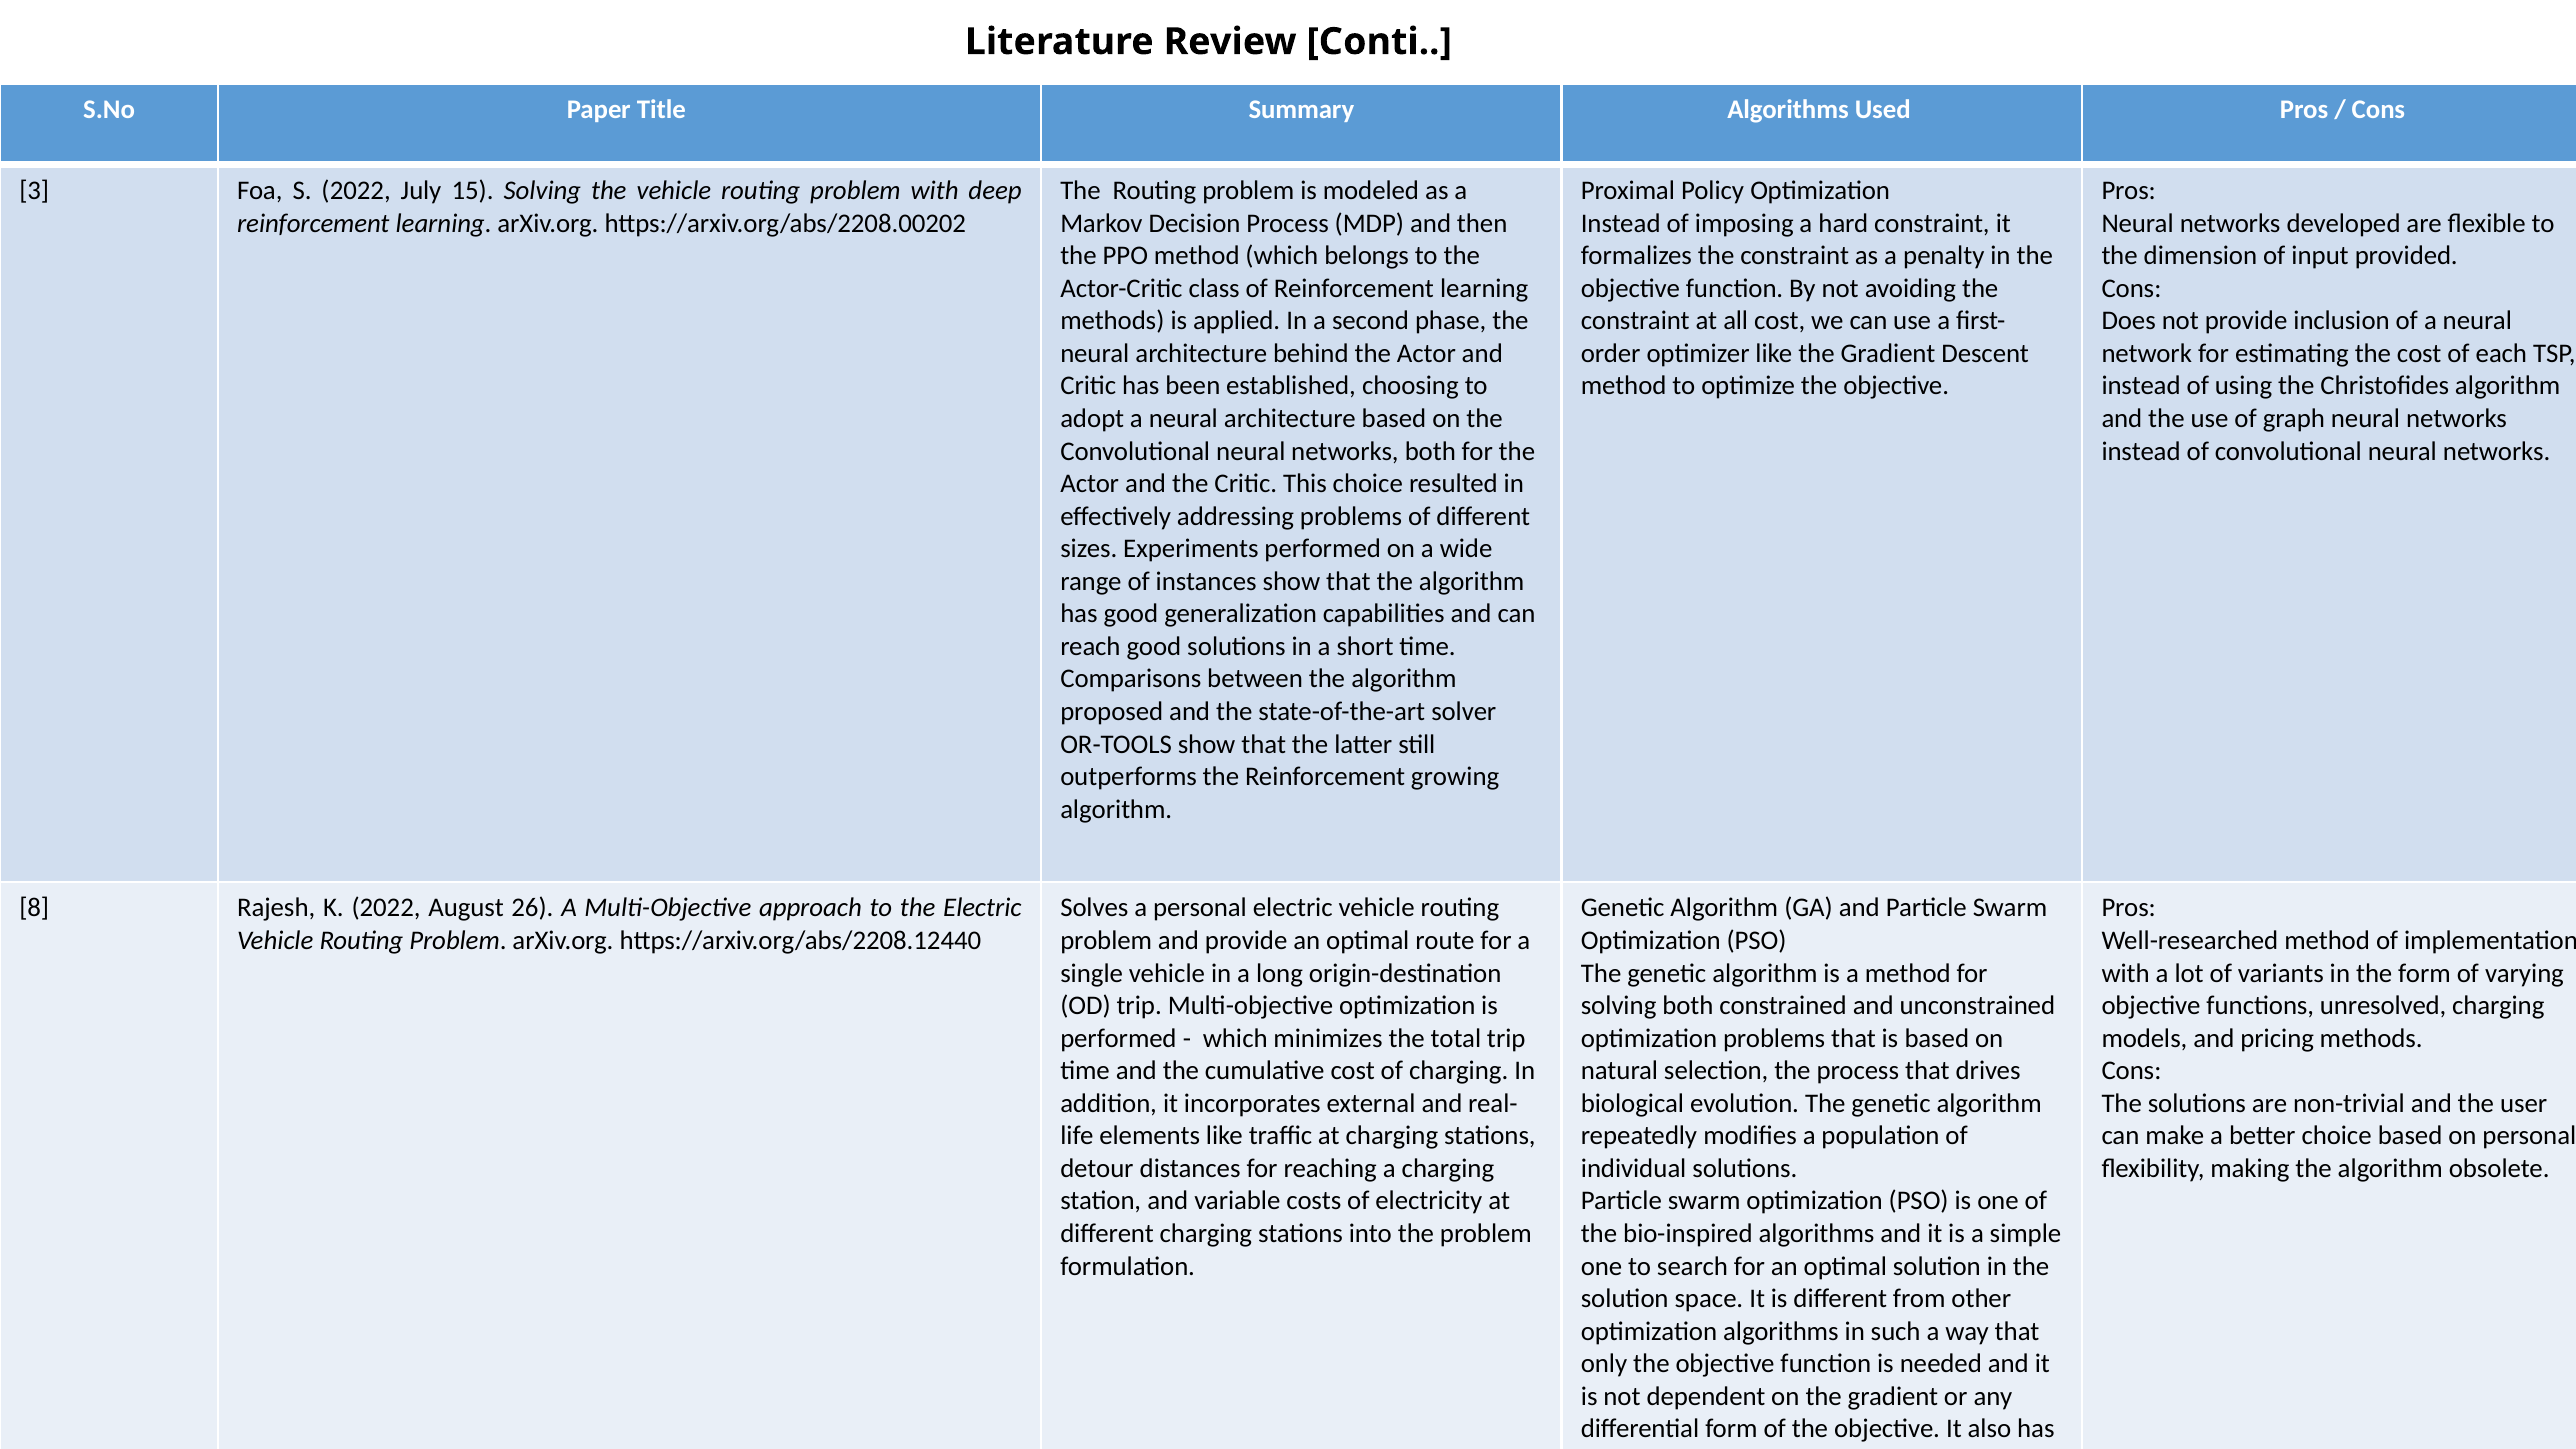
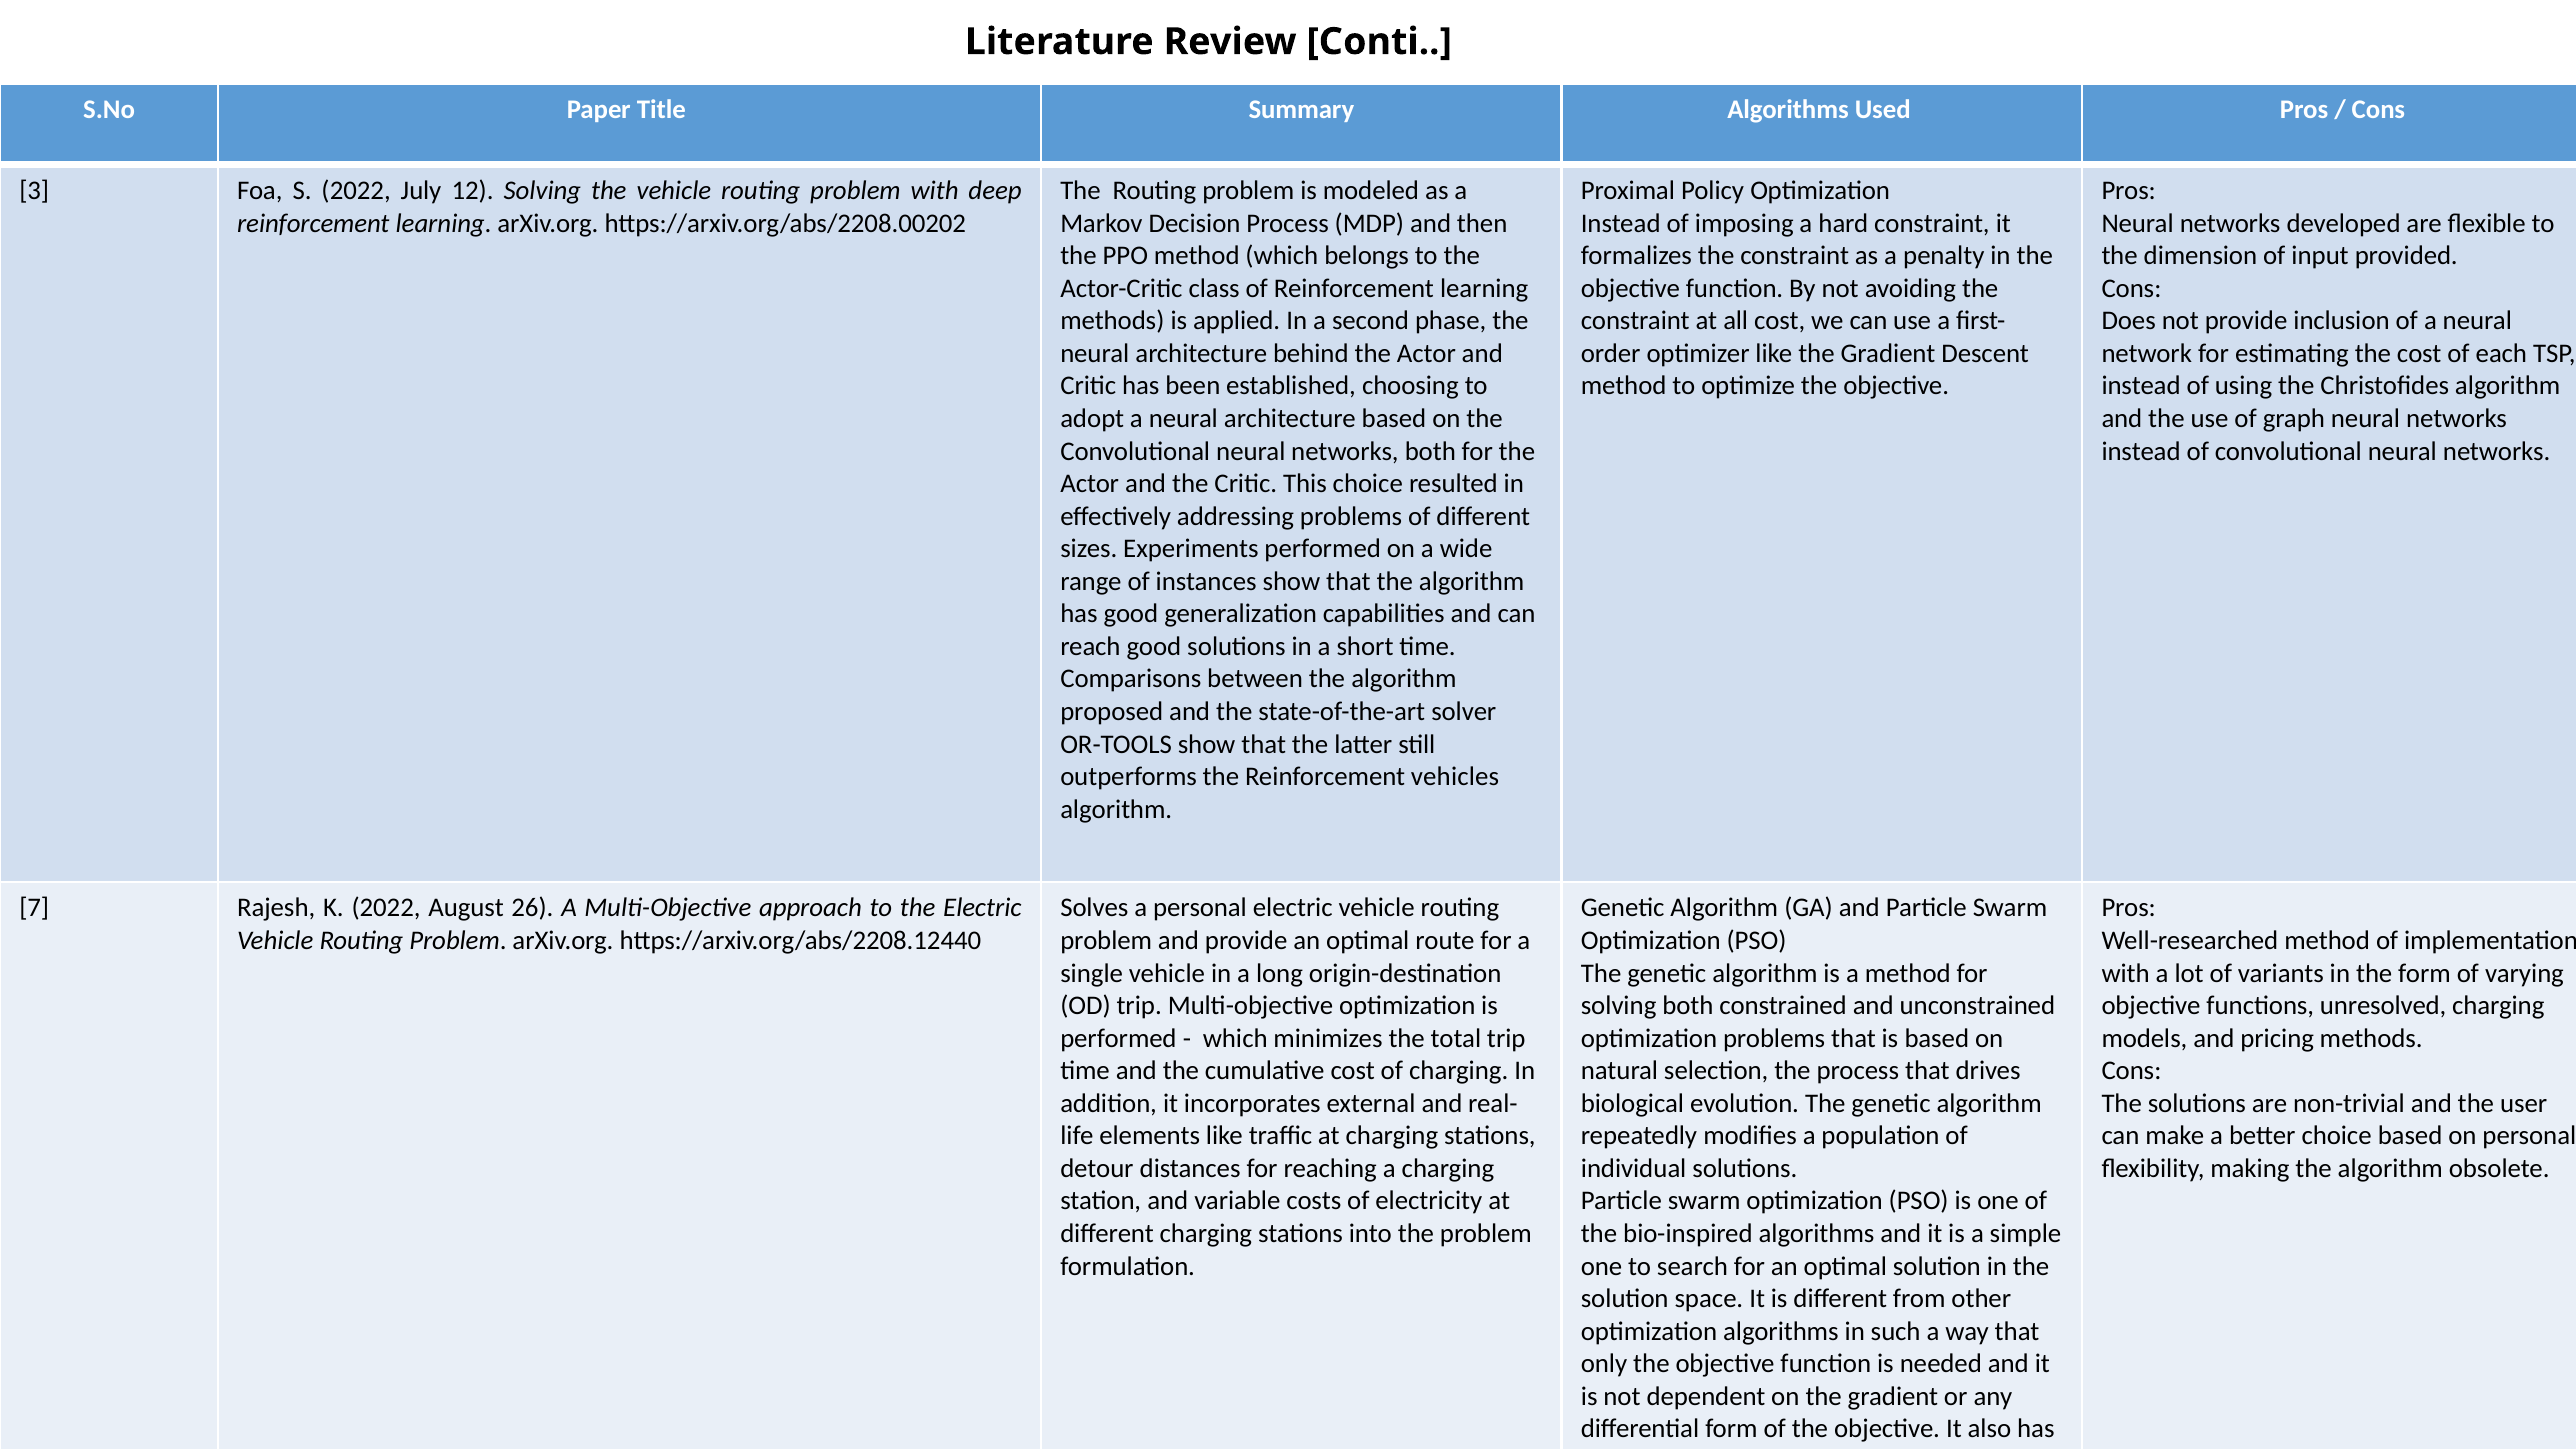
15: 15 -> 12
growing: growing -> vehicles
8 at (34, 908): 8 -> 7
